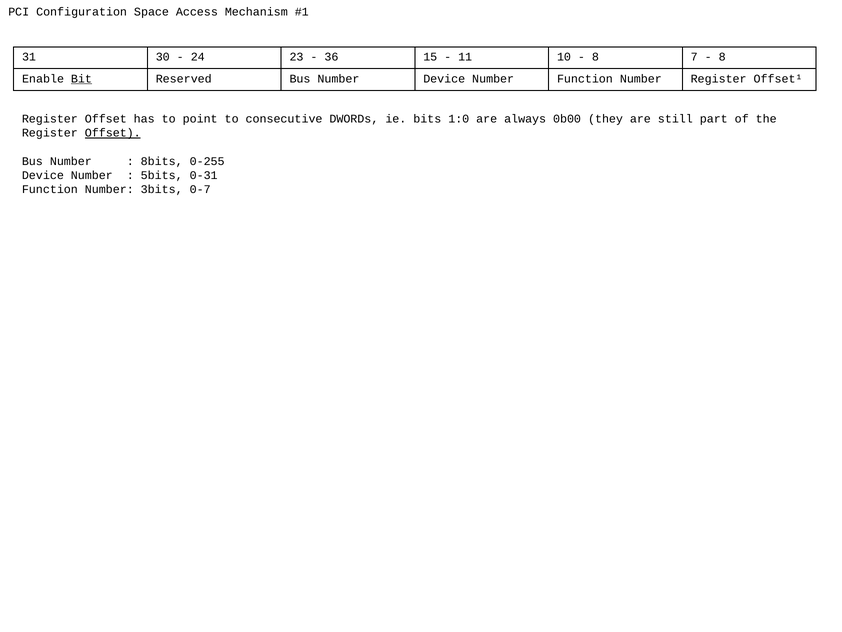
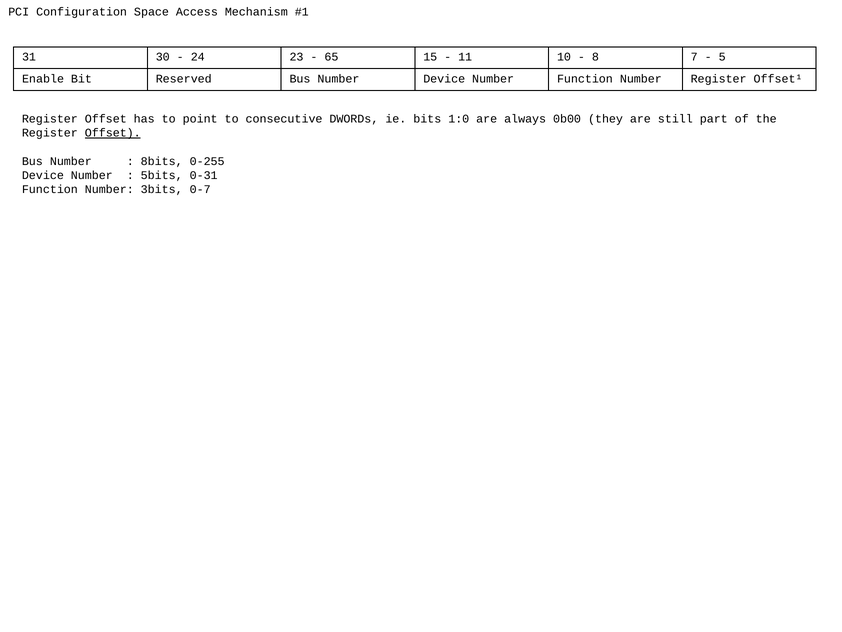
36: 36 -> 65
8 at (722, 57): 8 -> 5
Bit underline: present -> none
